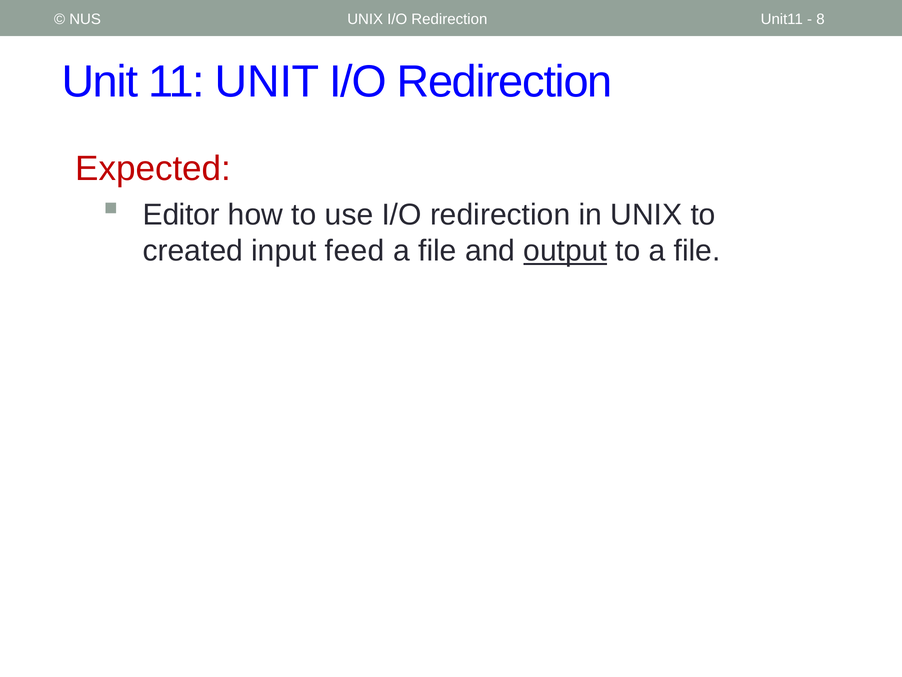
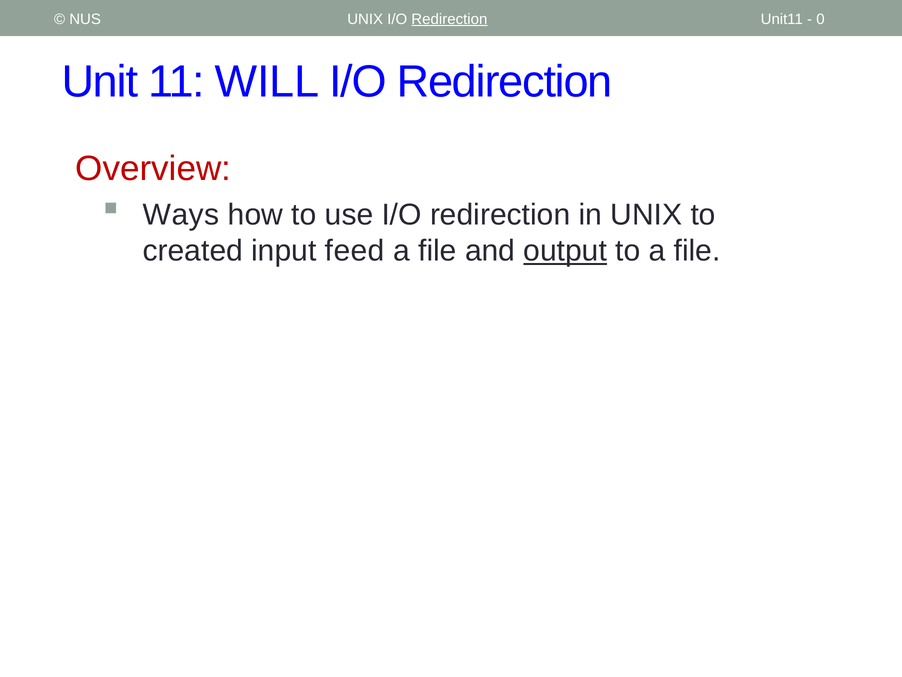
Redirection at (449, 19) underline: none -> present
8: 8 -> 0
11 UNIT: UNIT -> WILL
Expected: Expected -> Overview
Editor: Editor -> Ways
